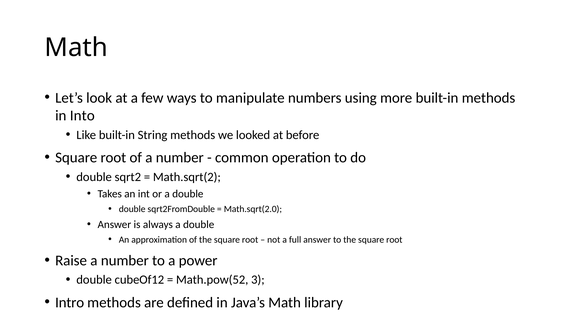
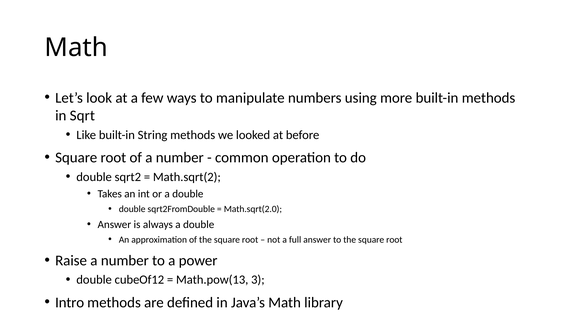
Into: Into -> Sqrt
Math.pow(52: Math.pow(52 -> Math.pow(13
